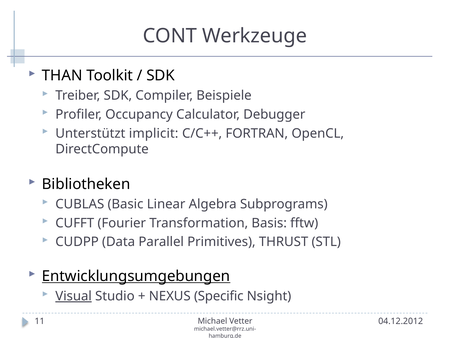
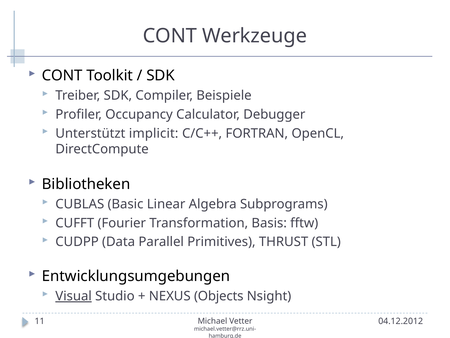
THAN at (62, 76): THAN -> CONT
Entwicklungsumgebungen underline: present -> none
Specific: Specific -> Objects
